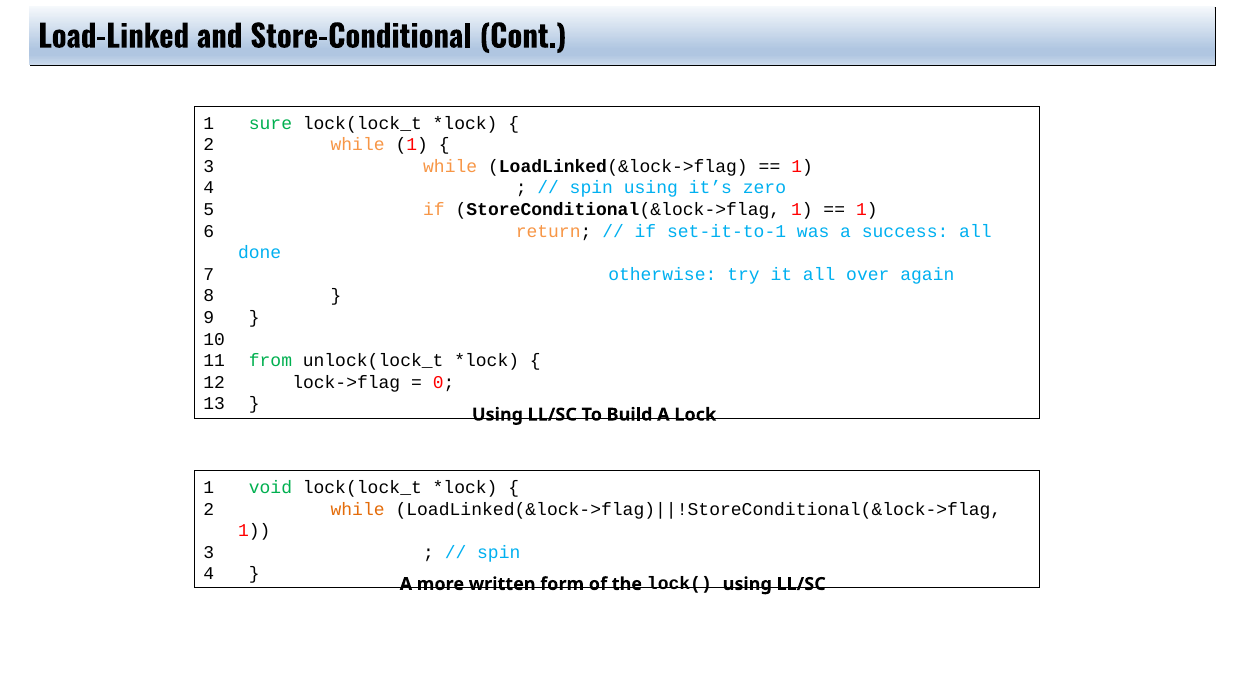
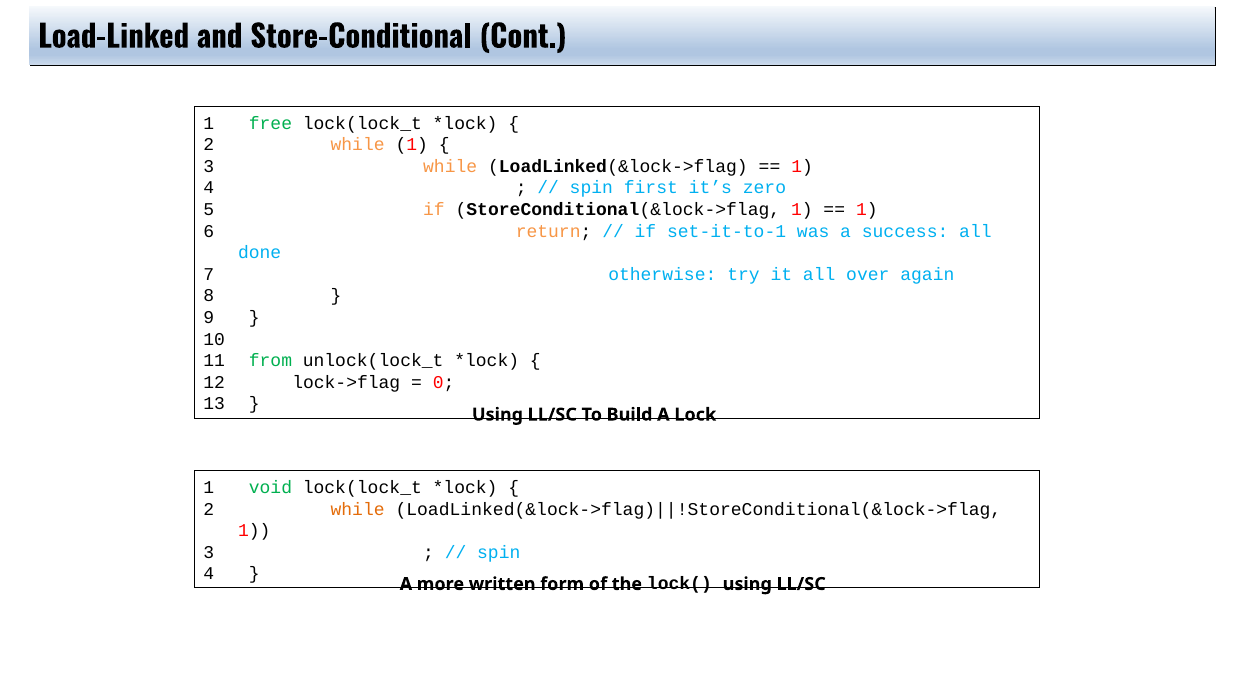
sure: sure -> free
spin using: using -> first
